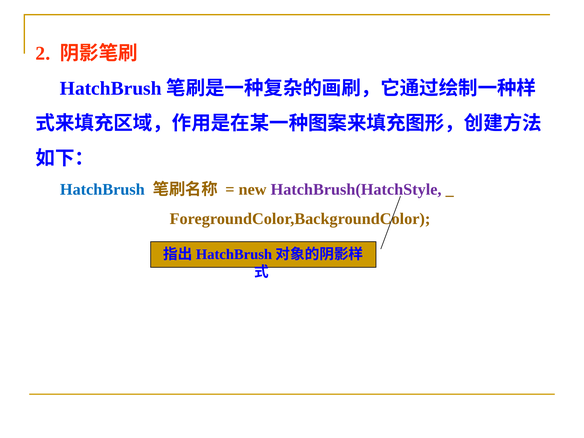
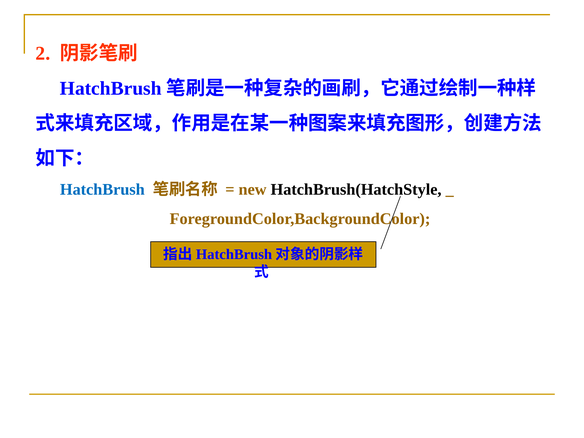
HatchBrush(HatchStyle colour: purple -> black
